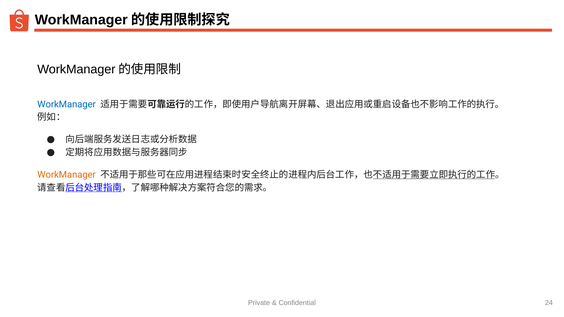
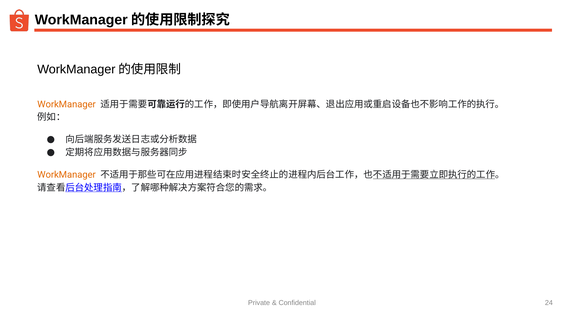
WorkManager at (67, 104) colour: blue -> orange
